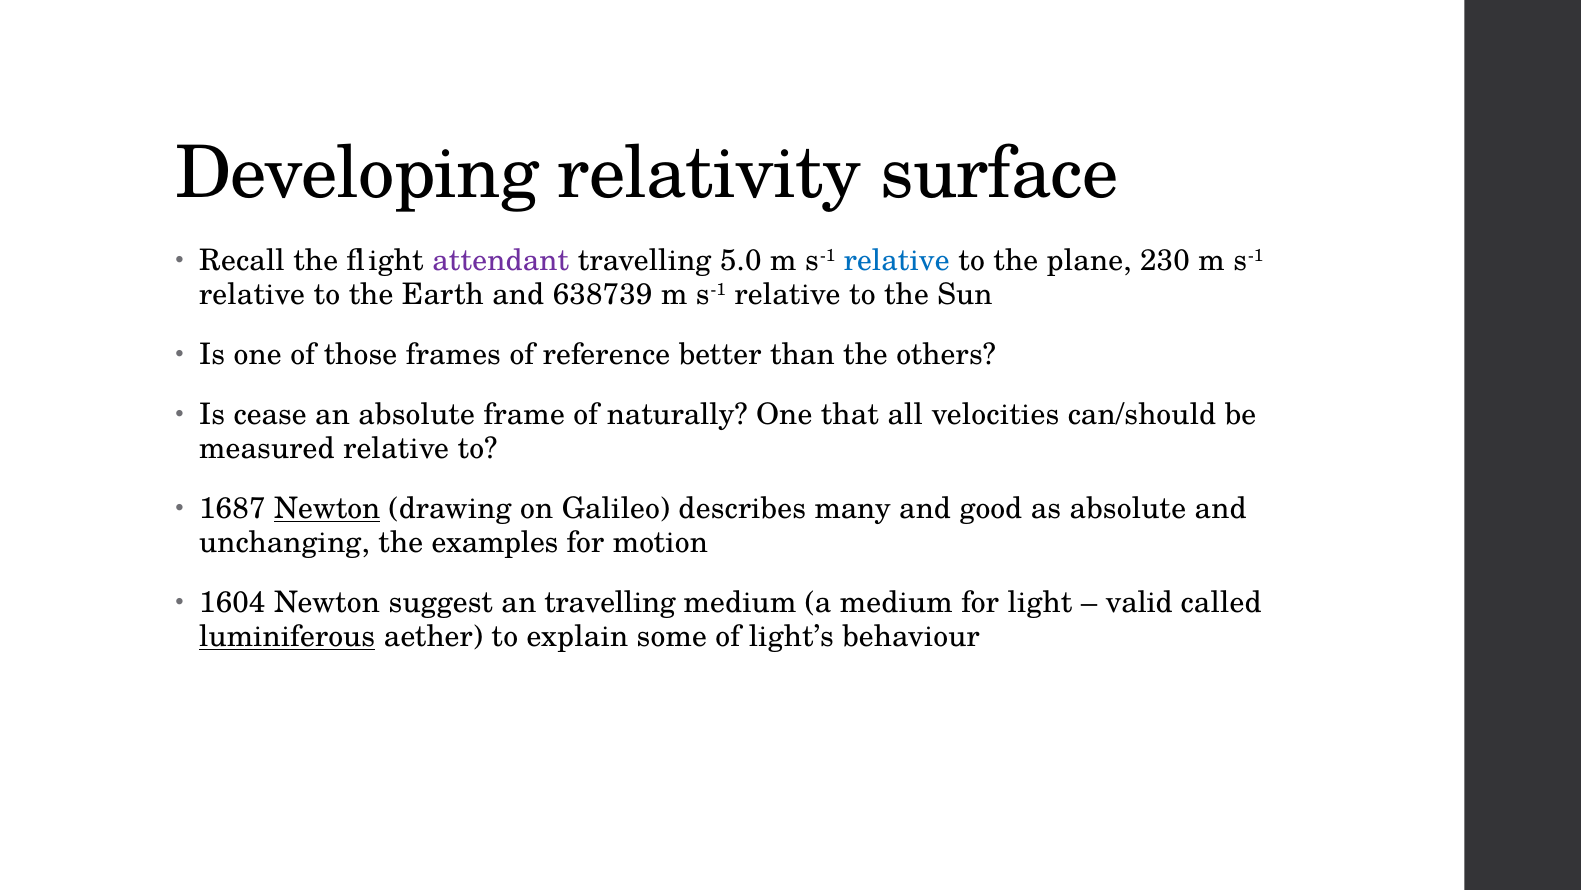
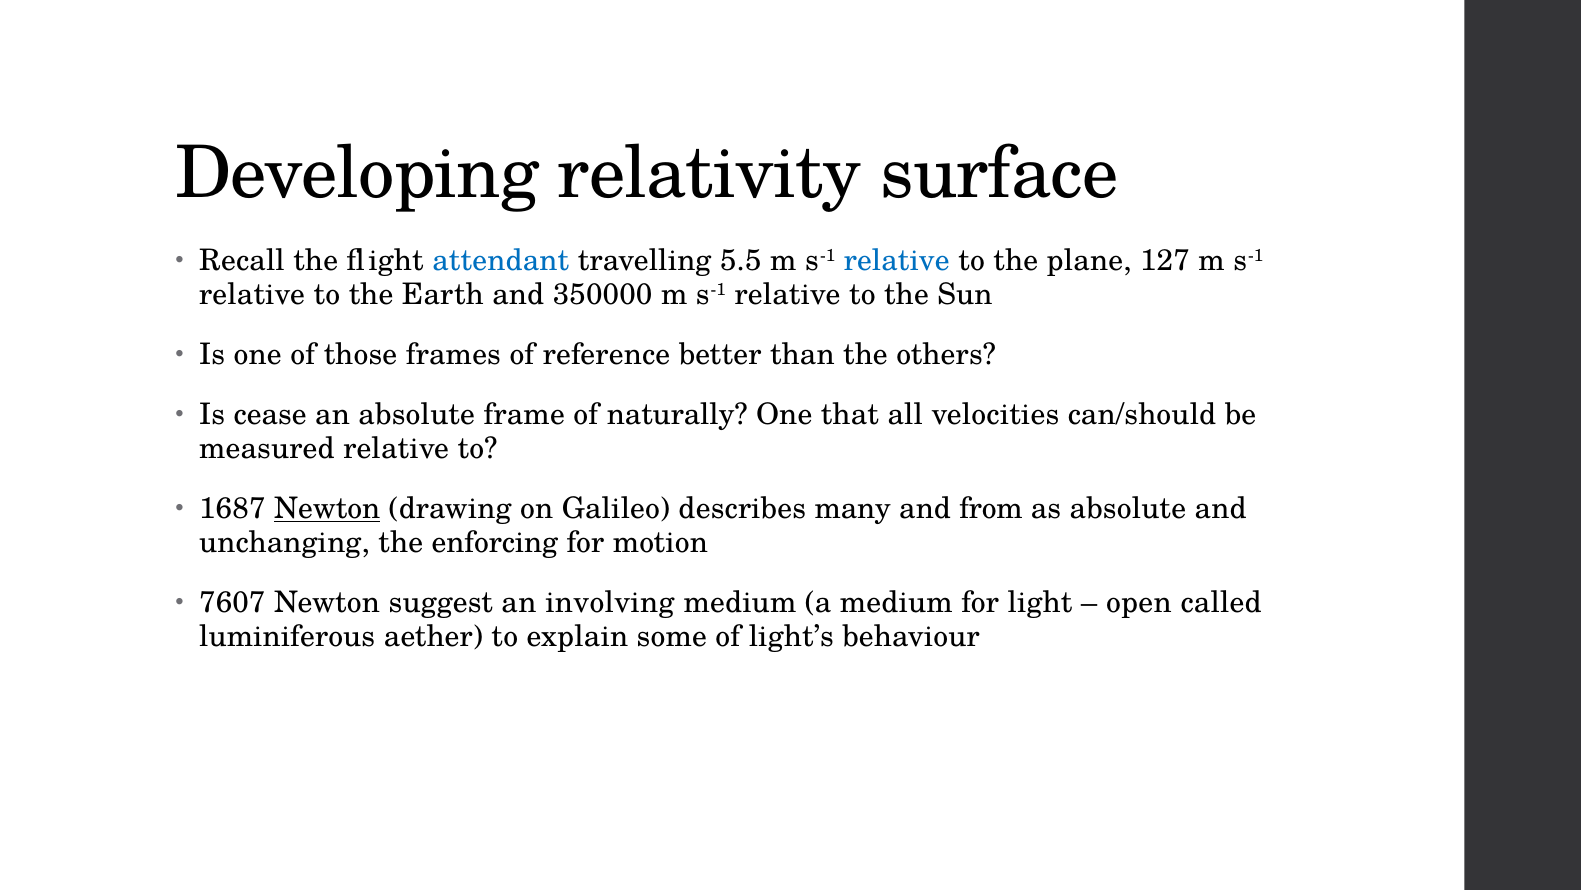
attendant colour: purple -> blue
5.0: 5.0 -> 5.5
230: 230 -> 127
638739: 638739 -> 350000
good: good -> from
examples: examples -> enforcing
1604: 1604 -> 7607
an travelling: travelling -> involving
valid: valid -> open
luminiferous underline: present -> none
